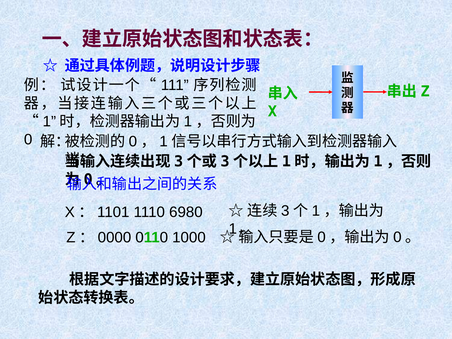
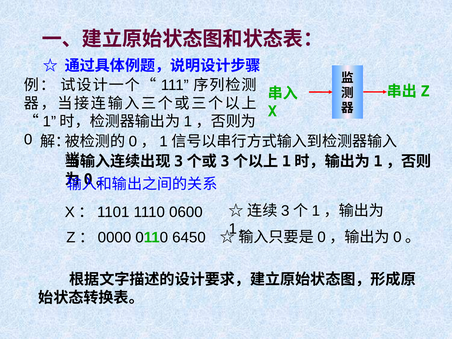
6980: 6980 -> 0600
1000: 1000 -> 6450
